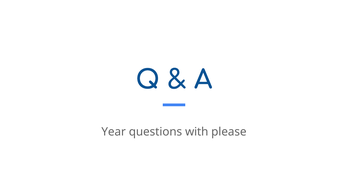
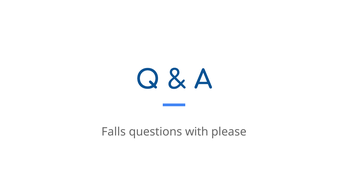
Year: Year -> Falls
